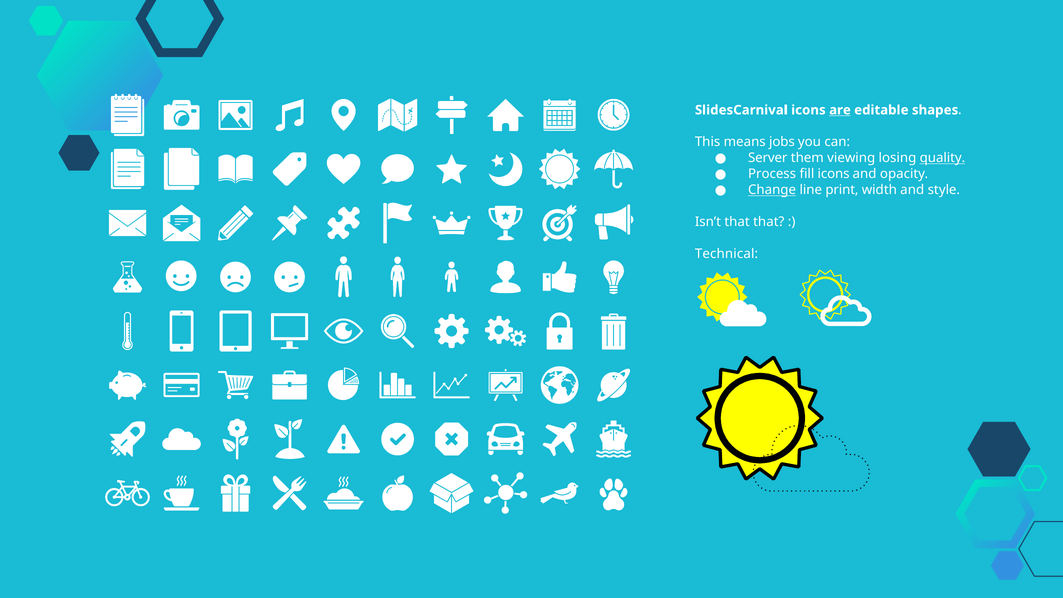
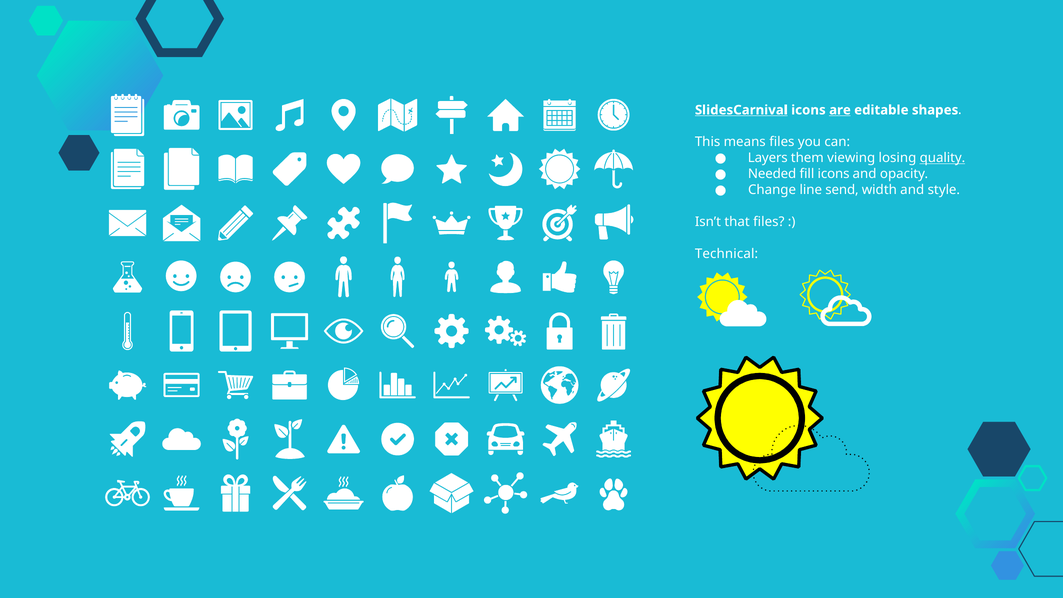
SlidesCarnival underline: none -> present
means jobs: jobs -> files
Server: Server -> Layers
Process: Process -> Needed
Change underline: present -> none
print: print -> send
that that: that -> files
